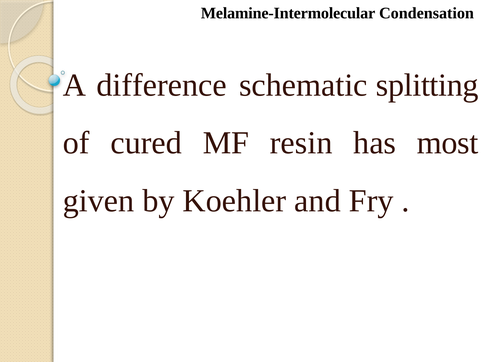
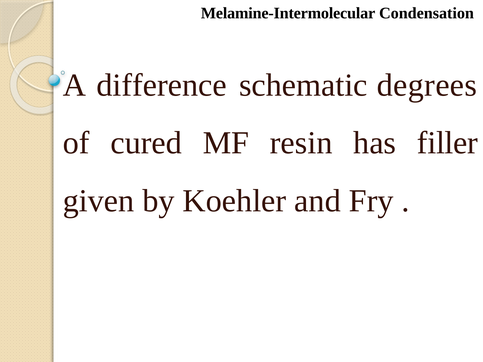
splitting: splitting -> degrees
most: most -> filler
